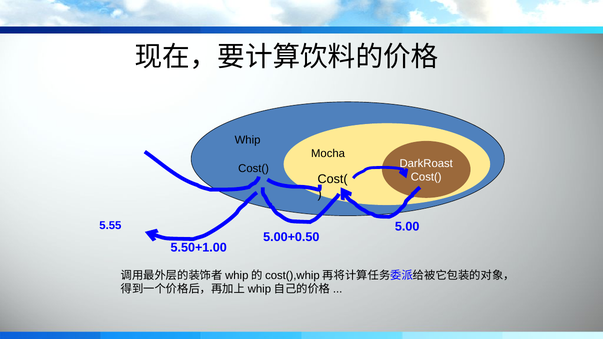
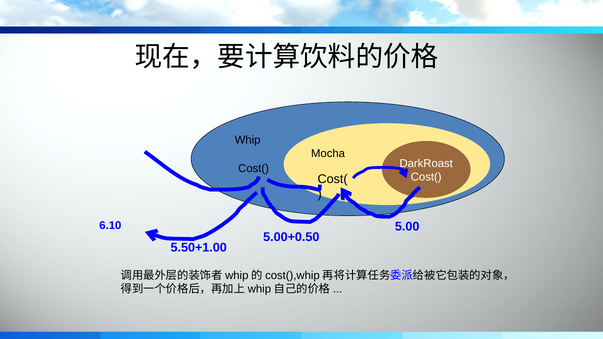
5.55: 5.55 -> 6.10
